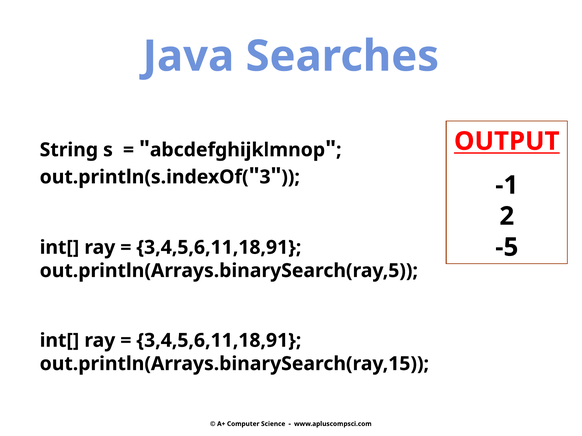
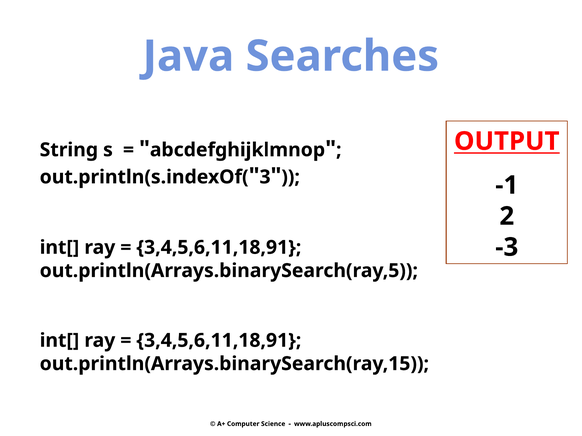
-5: -5 -> -3
